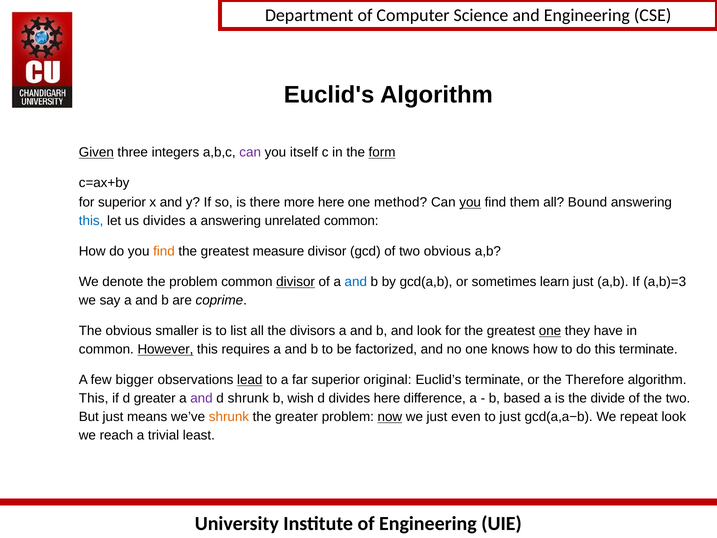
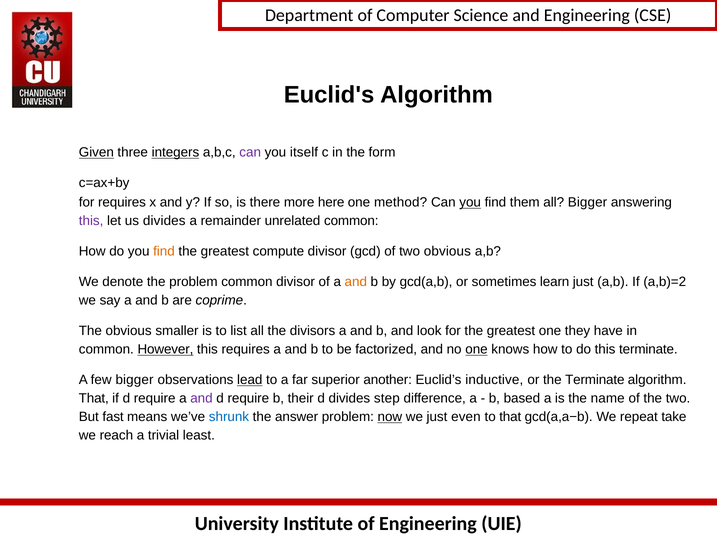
integers underline: none -> present
form underline: present -> none
for superior: superior -> requires
all Bound: Bound -> Bigger
this at (91, 221) colour: blue -> purple
a answering: answering -> remainder
measure: measure -> compute
divisor at (296, 282) underline: present -> none
and at (356, 282) colour: blue -> orange
a,b)=3: a,b)=3 -> a,b)=2
one at (550, 331) underline: present -> none
one at (477, 349) underline: none -> present
original: original -> another
Euclid’s terminate: terminate -> inductive
the Therefore: Therefore -> Terminate
This at (94, 398): This -> That
if d greater: greater -> require
shrunk at (248, 398): shrunk -> require
wish: wish -> their
divides here: here -> step
divide: divide -> name
But just: just -> fast
shrunk at (229, 417) colour: orange -> blue
the greater: greater -> answer
to just: just -> that
repeat look: look -> take
